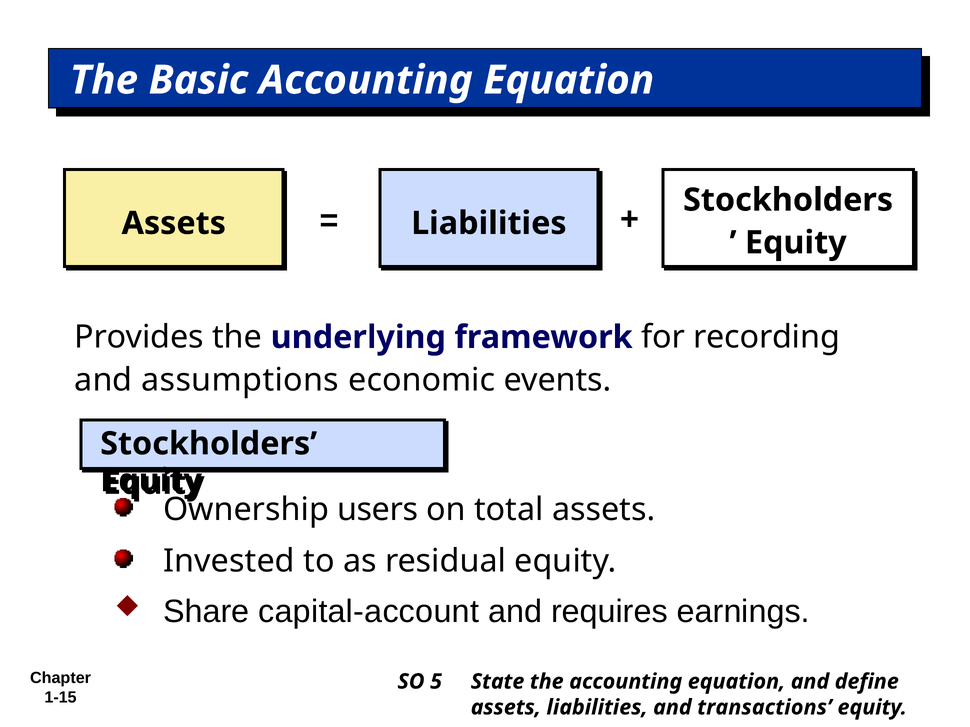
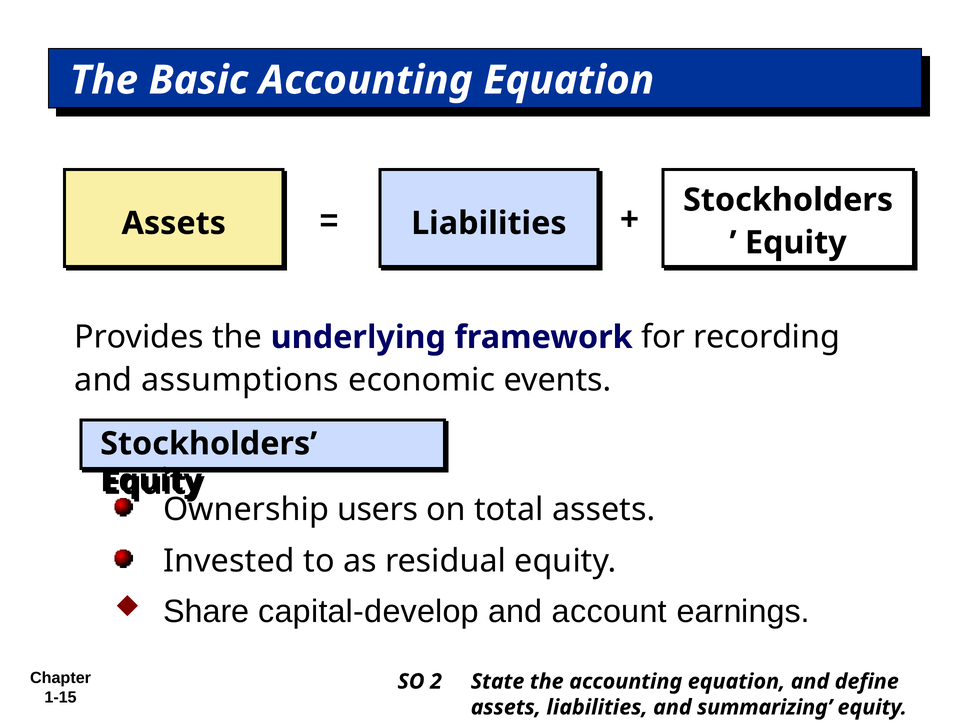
capital-account: capital-account -> capital-develop
requires: requires -> account
5: 5 -> 2
transactions: transactions -> summarizing
